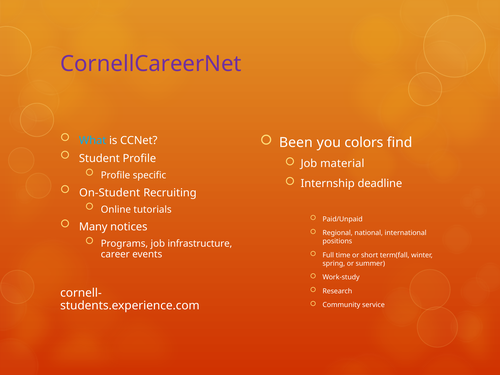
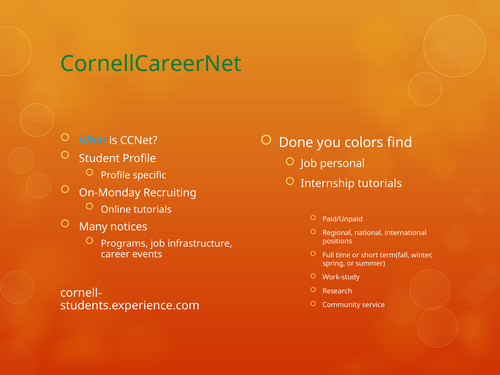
CornellCareerNet colour: purple -> green
Been: Been -> Done
material: material -> personal
Internship deadline: deadline -> tutorials
On-Student: On-Student -> On-Monday
